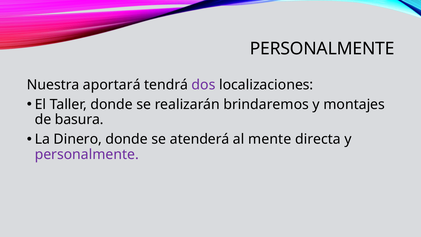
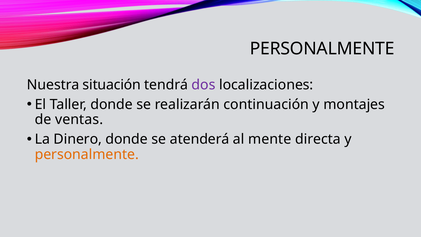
aportará: aportará -> situación
brindaremos: brindaremos -> continuación
basura: basura -> ventas
personalmente at (87, 154) colour: purple -> orange
